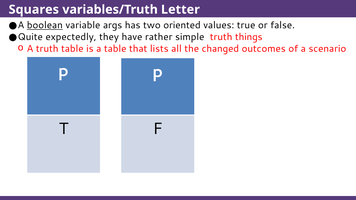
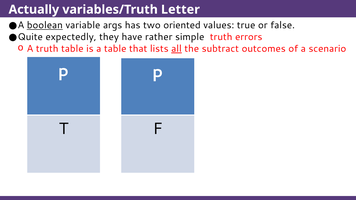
Squares: Squares -> Actually
things: things -> errors
all underline: none -> present
changed: changed -> subtract
